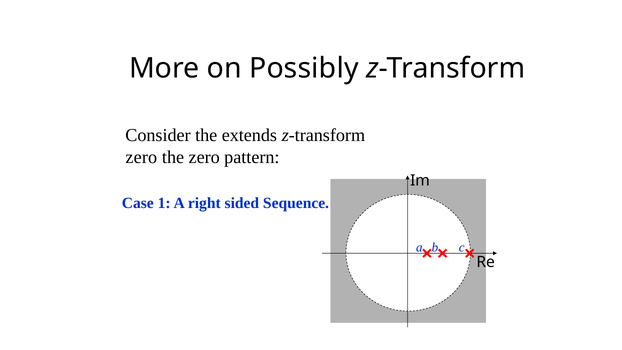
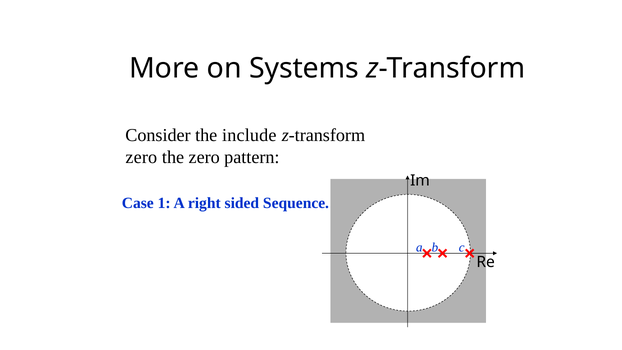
Possibly: Possibly -> Systems
extends: extends -> include
